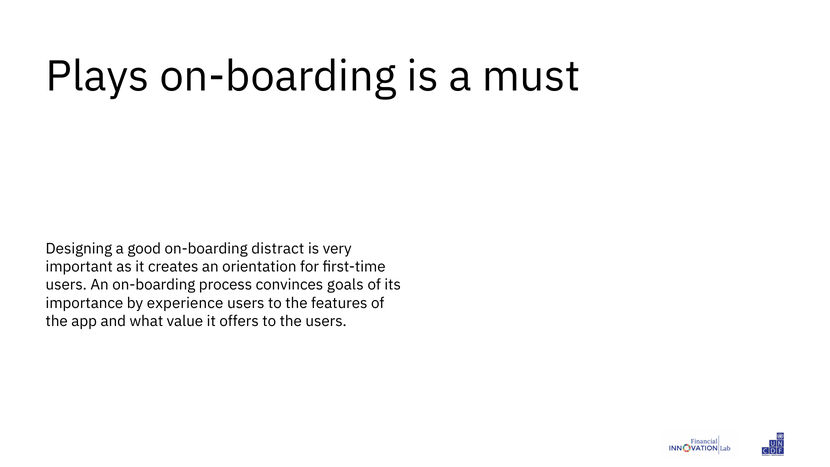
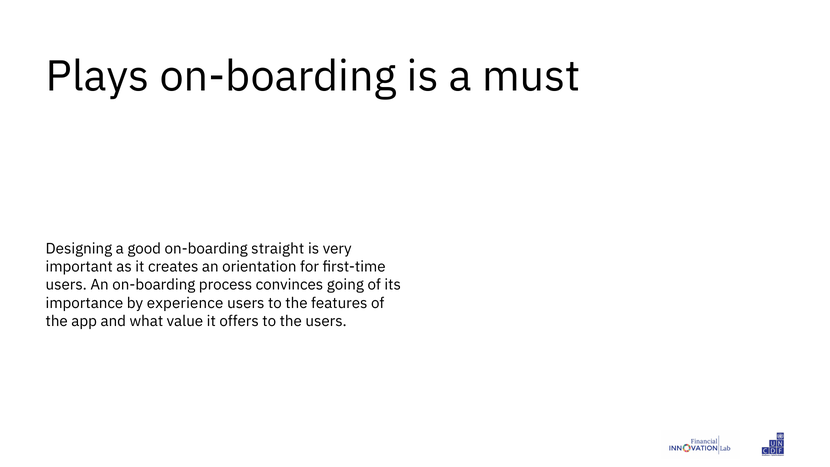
distract: distract -> straight
goals: goals -> going
